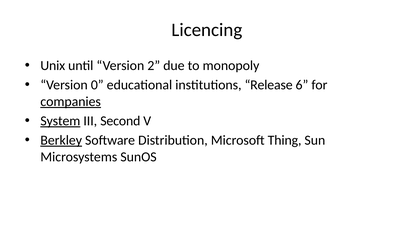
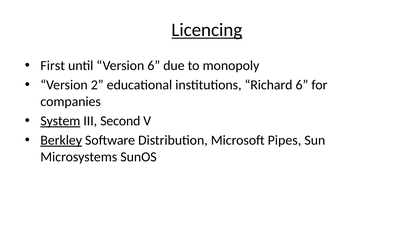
Licencing underline: none -> present
Unix: Unix -> First
Version 2: 2 -> 6
0: 0 -> 2
Release: Release -> Richard
companies underline: present -> none
Thing: Thing -> Pipes
